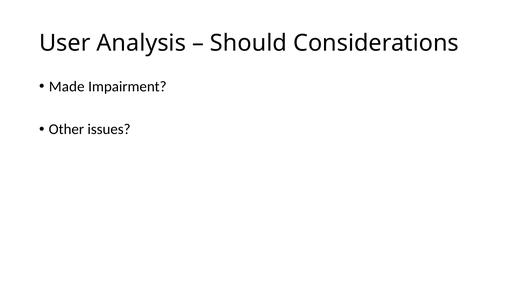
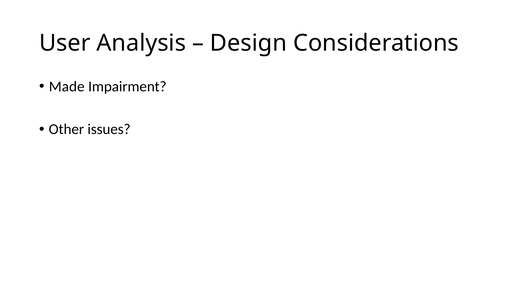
Should: Should -> Design
